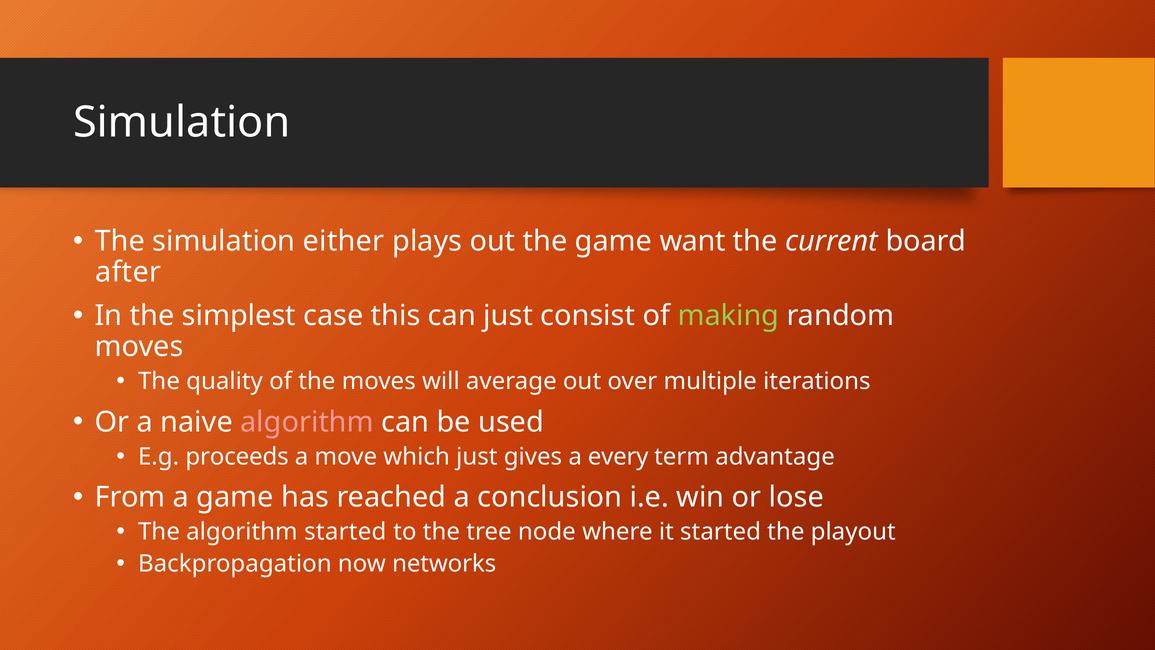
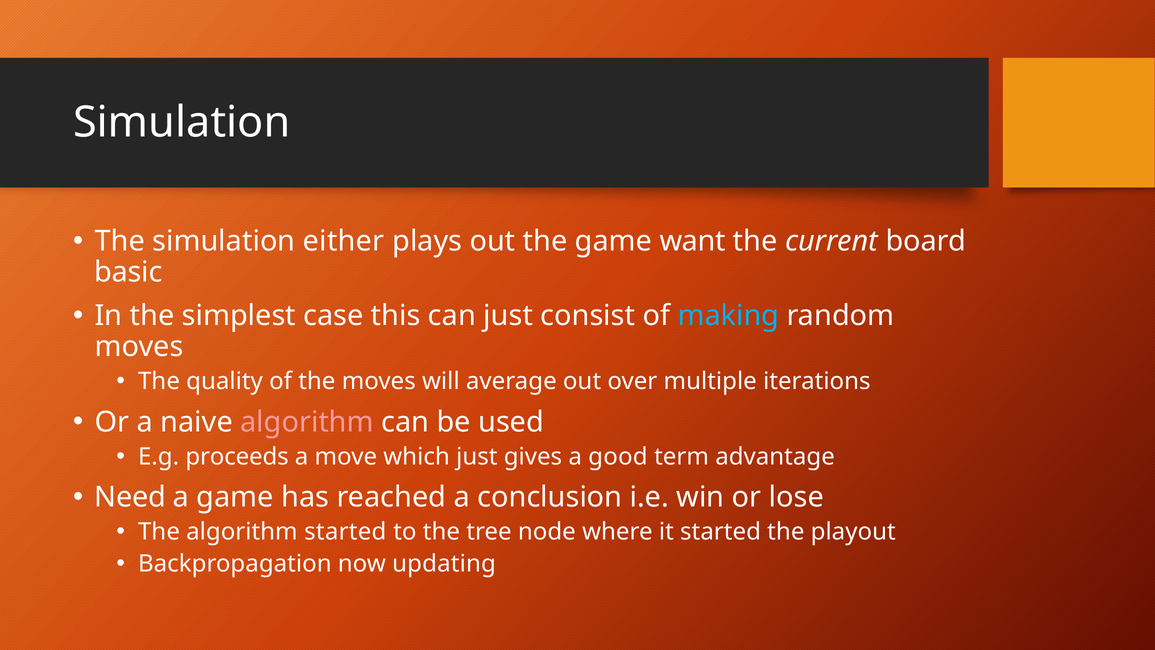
after: after -> basic
making colour: light green -> light blue
every: every -> good
From: From -> Need
networks: networks -> updating
